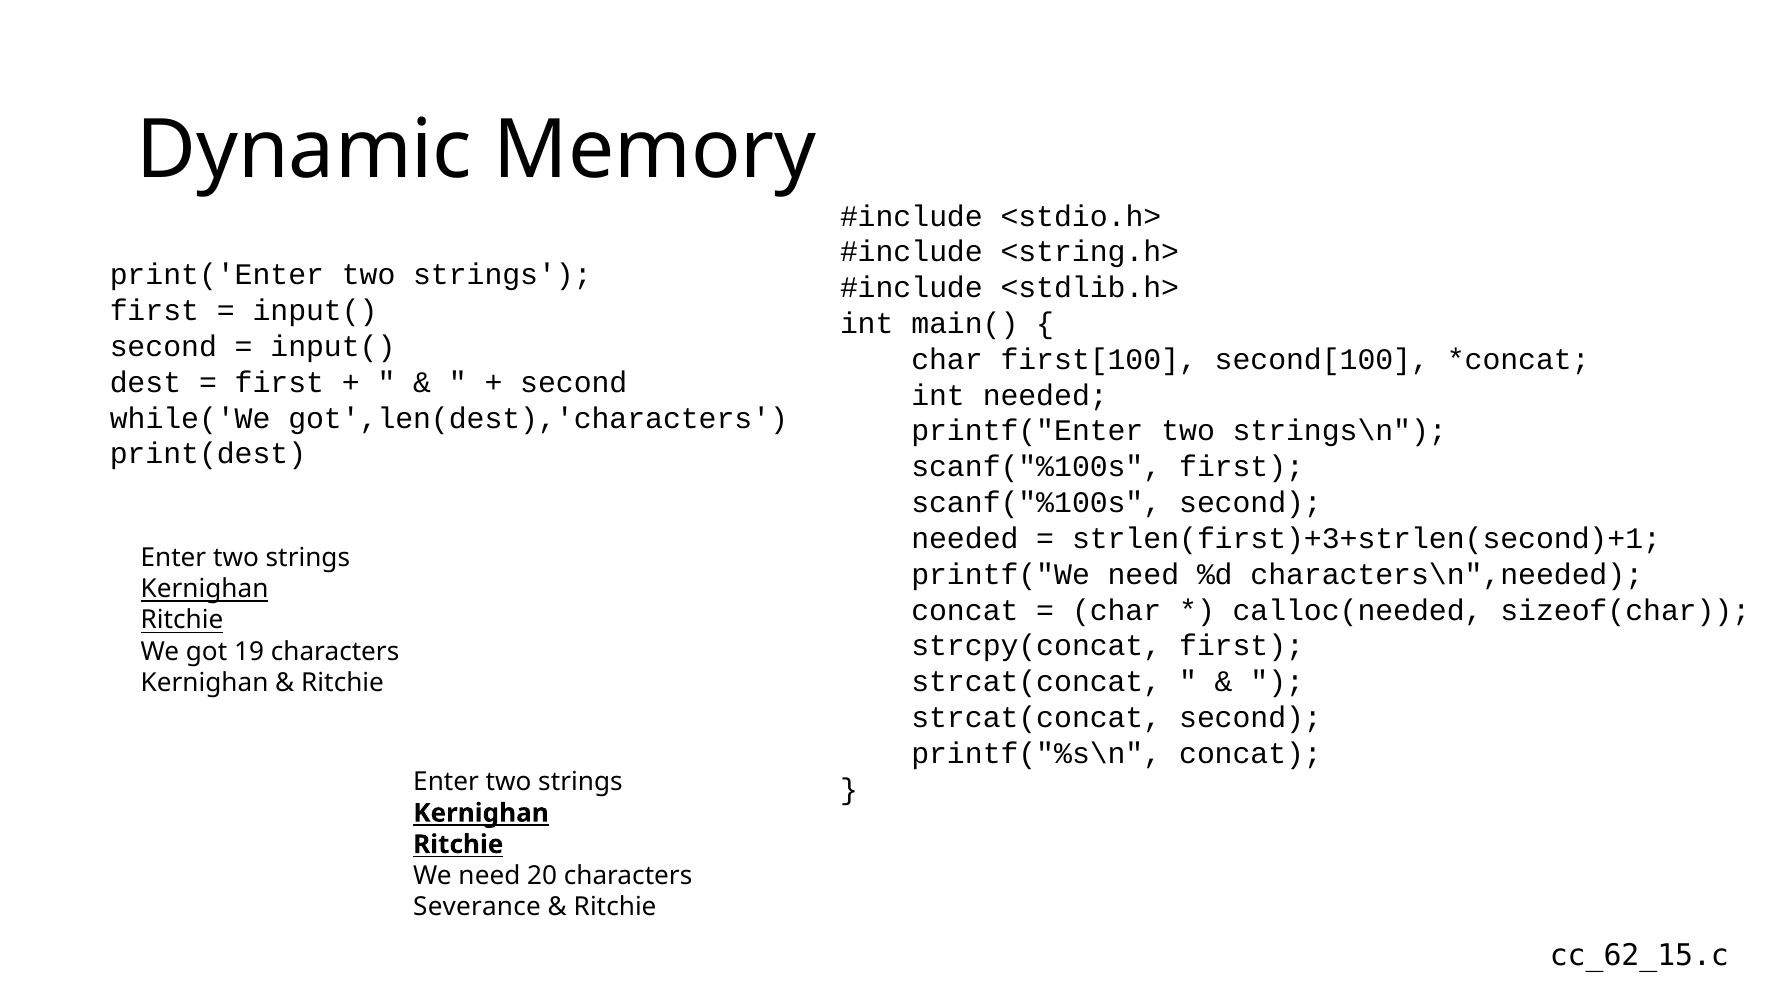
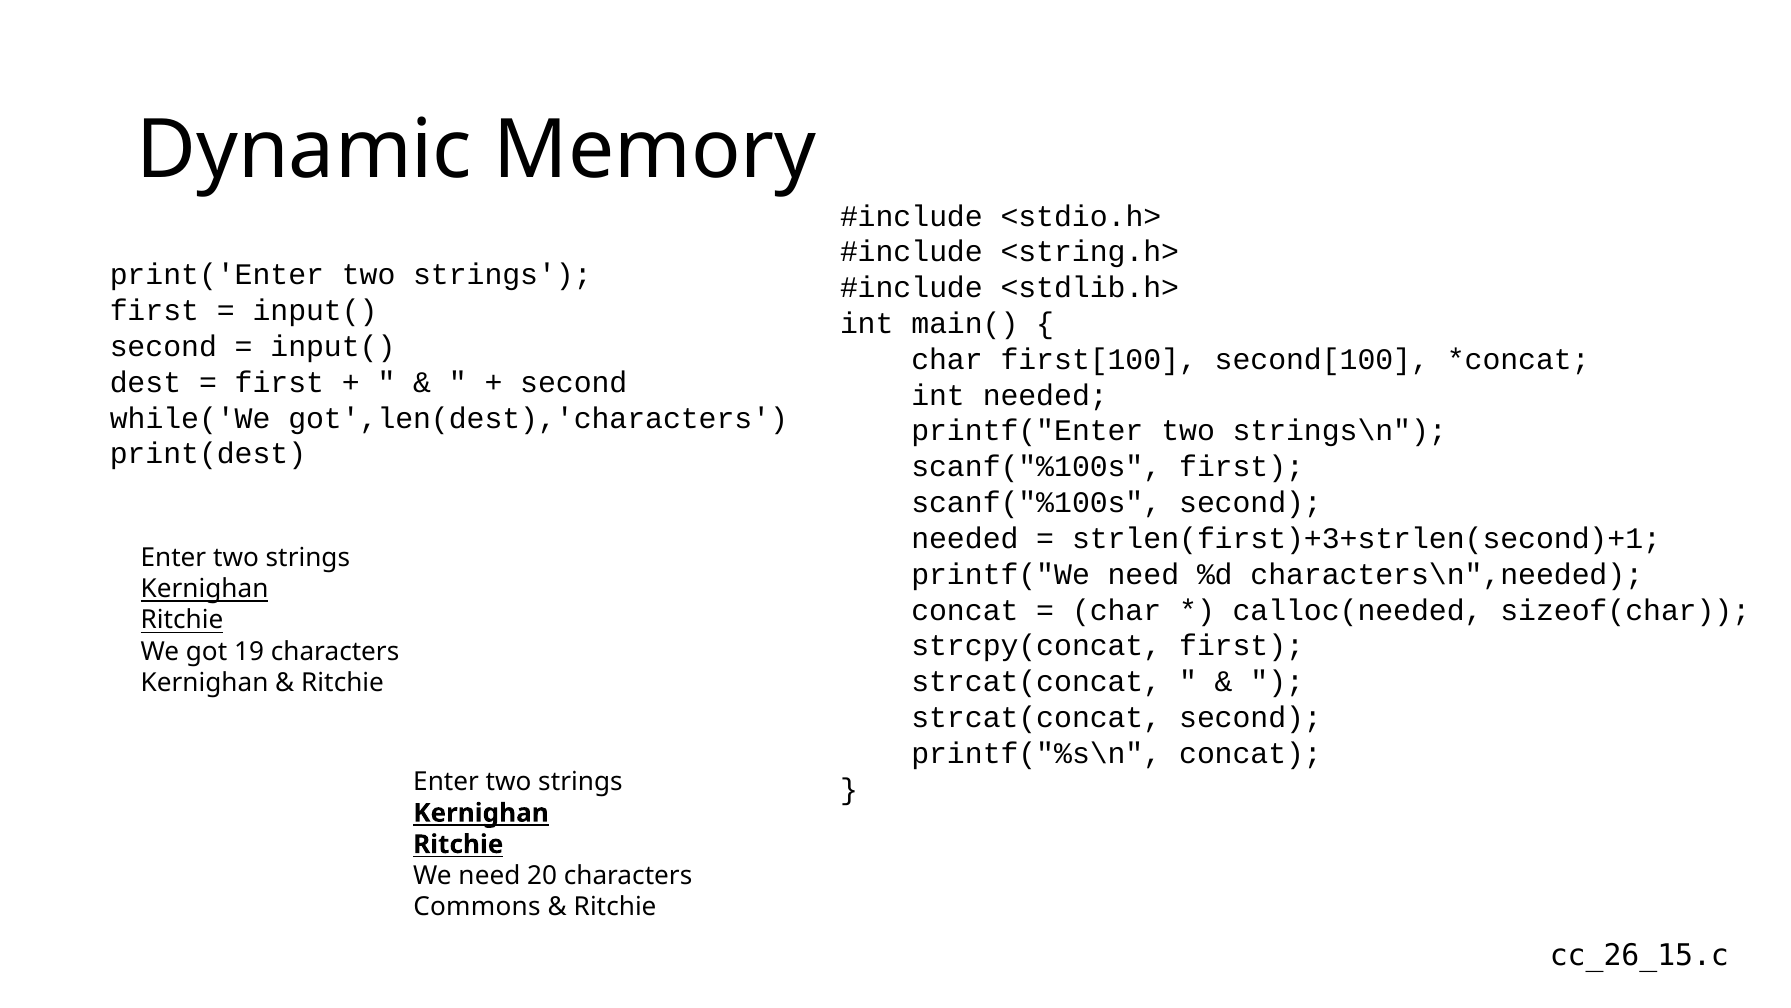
Severance: Severance -> Commons
cc_62_15.c: cc_62_15.c -> cc_26_15.c
